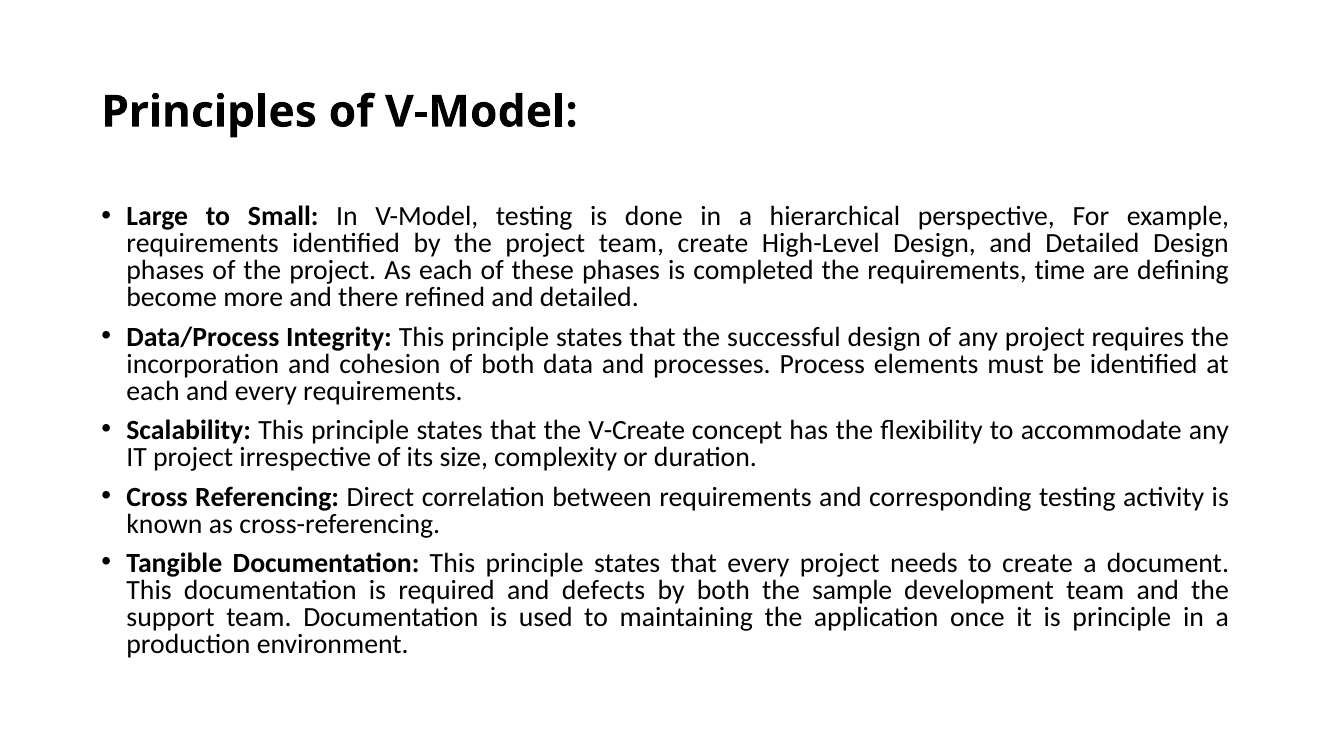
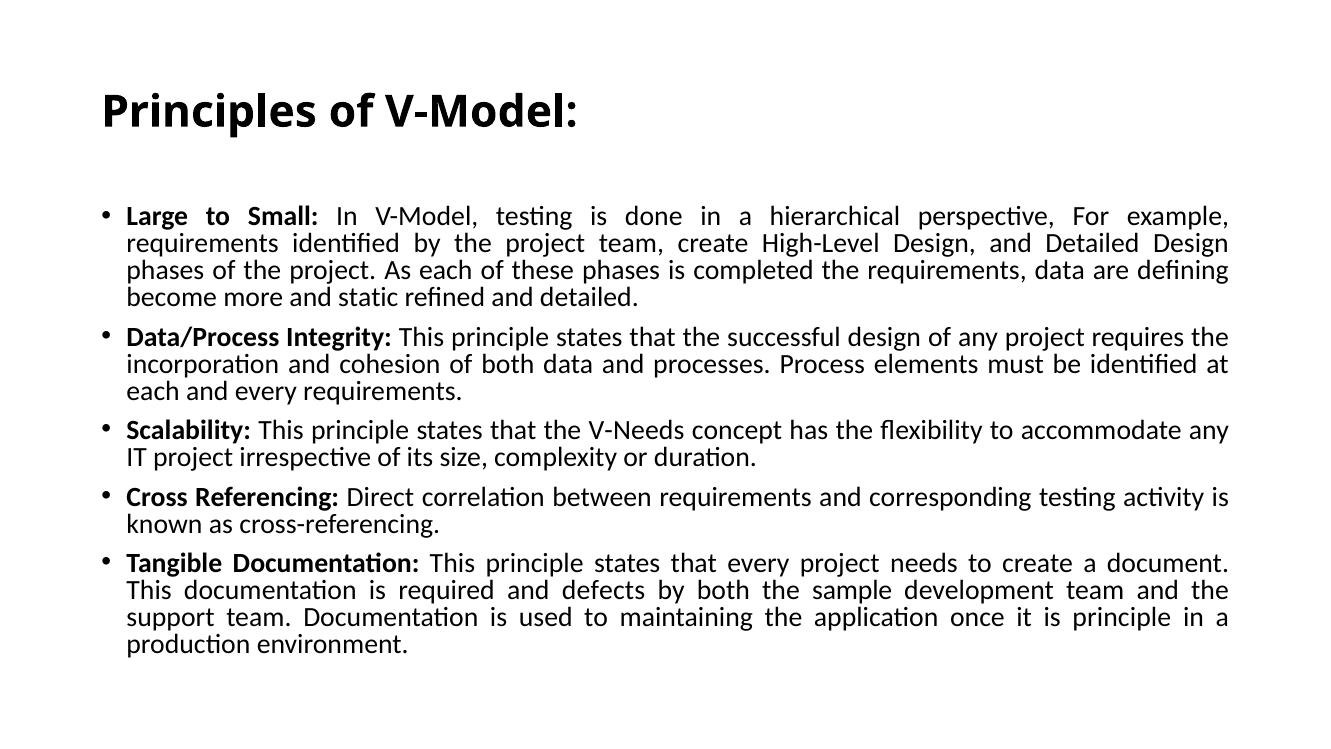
requirements time: time -> data
there: there -> static
V-Create: V-Create -> V-Needs
